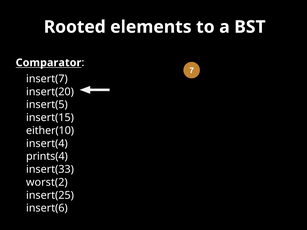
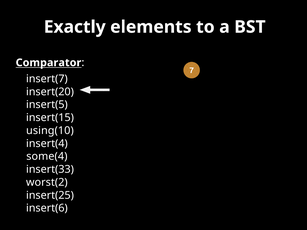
Rooted: Rooted -> Exactly
either(10: either(10 -> using(10
prints(4: prints(4 -> some(4
